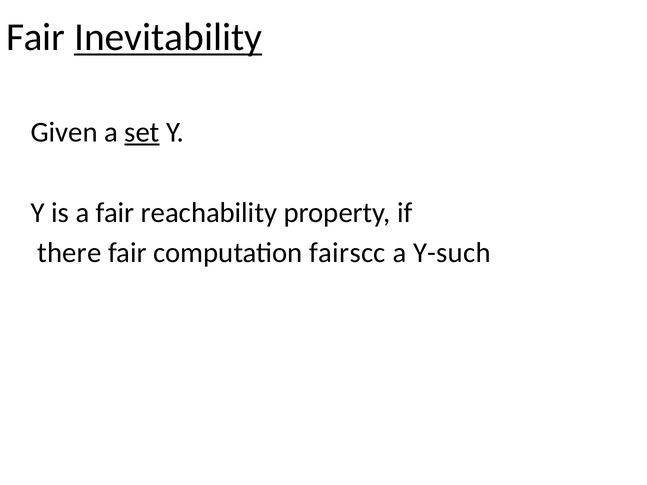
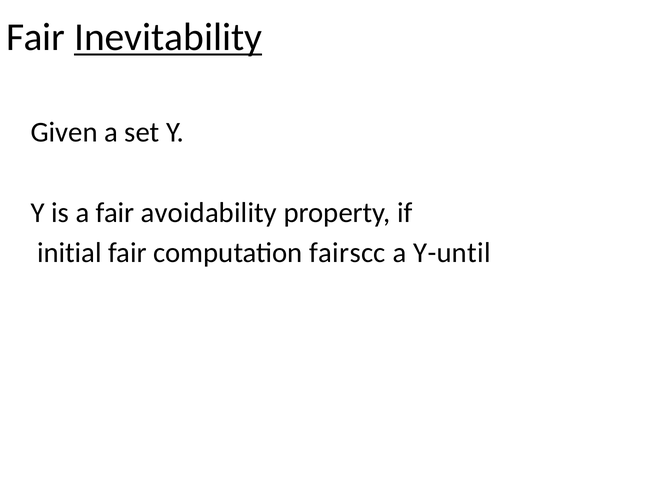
set underline: present -> none
reachability: reachability -> avoidability
there: there -> initial
Y-such: Y-such -> Y-until
